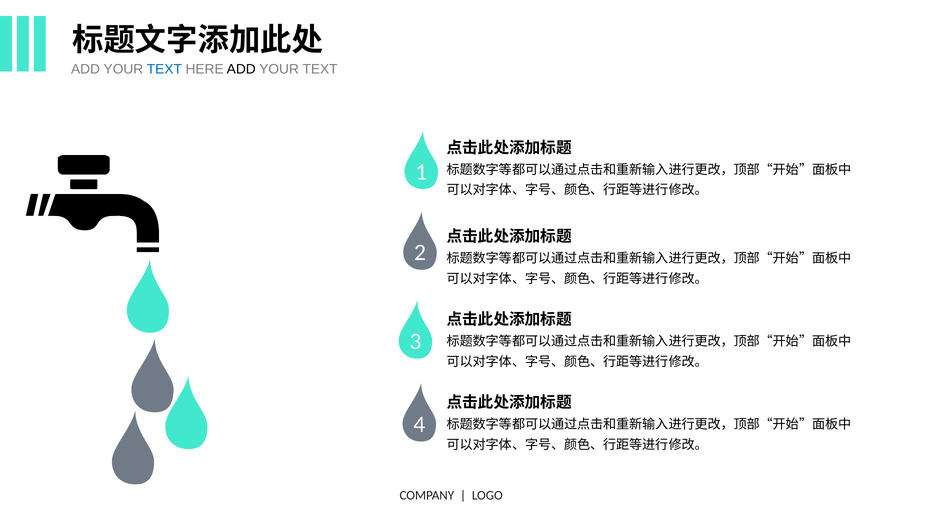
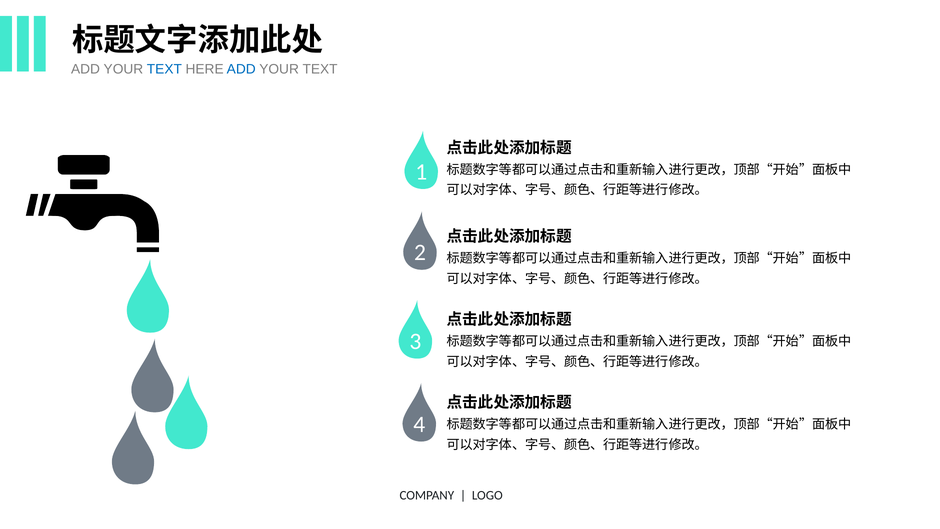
ADD at (241, 69) colour: black -> blue
